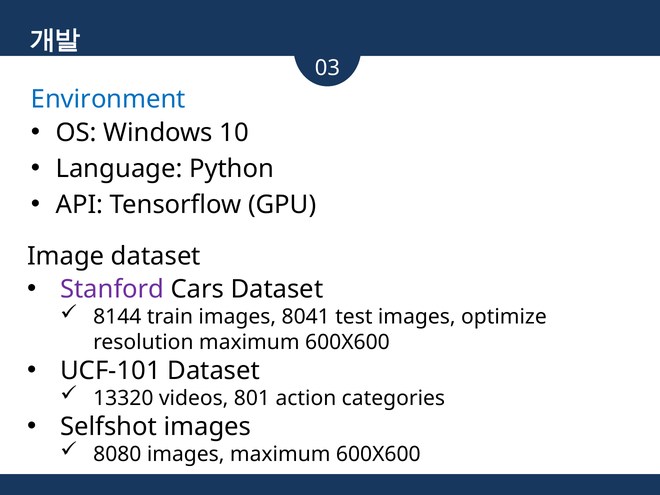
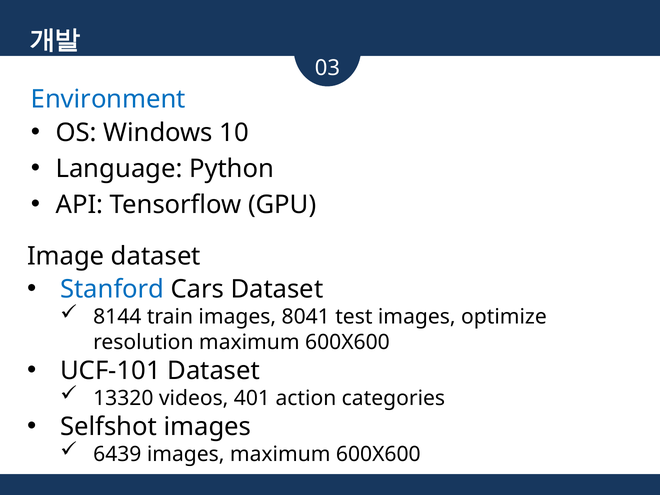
Stanford colour: purple -> blue
801: 801 -> 401
8080: 8080 -> 6439
